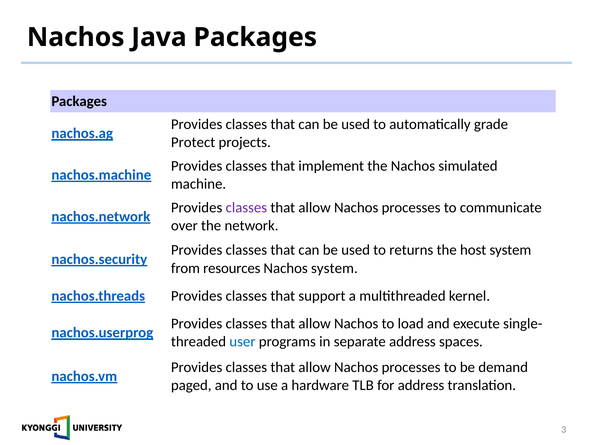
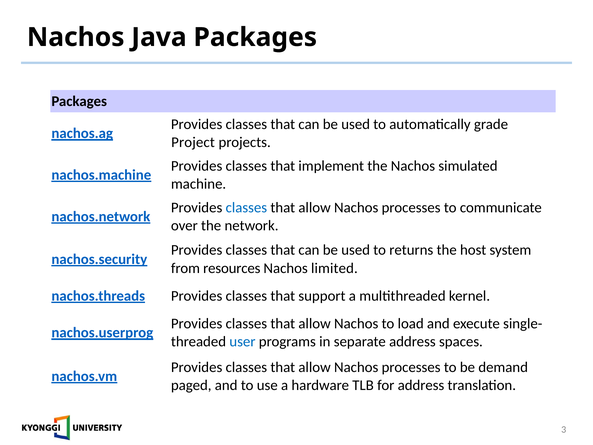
Protect: Protect -> Project
classes at (246, 207) colour: purple -> blue
Nachos system: system -> limited
